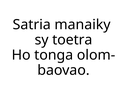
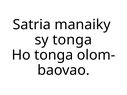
sy toetra: toetra -> tonga
